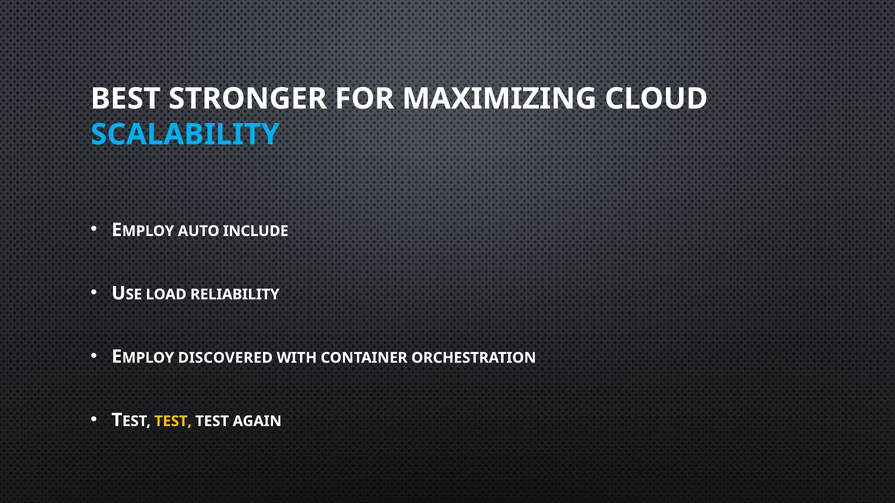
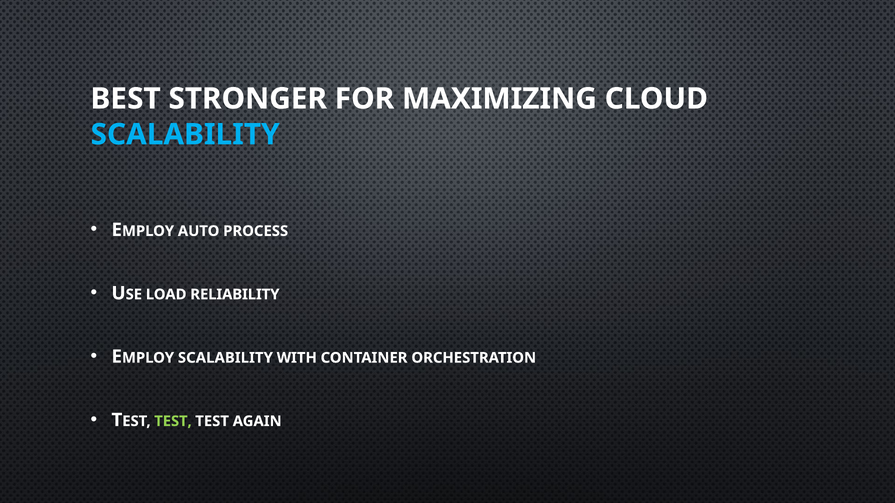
INCLUDE: INCLUDE -> PROCESS
EMPLOY DISCOVERED: DISCOVERED -> SCALABILITY
TEST at (173, 422) colour: yellow -> light green
